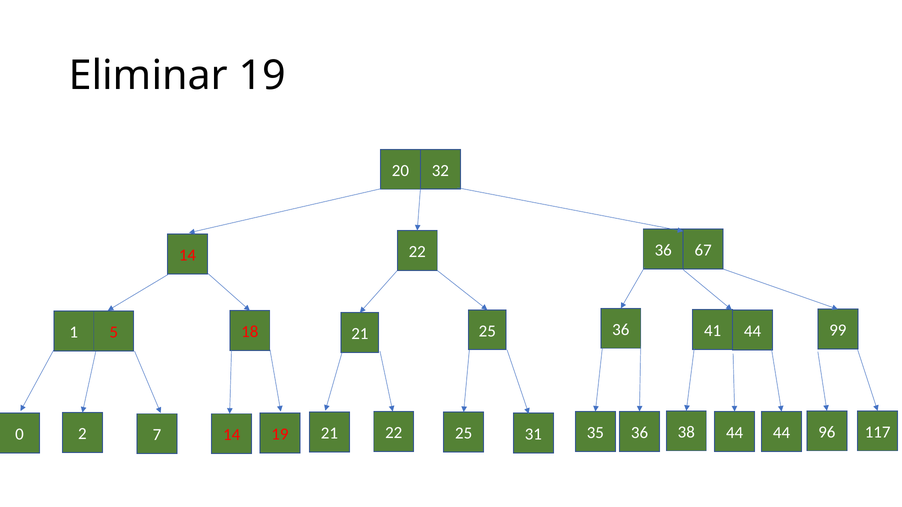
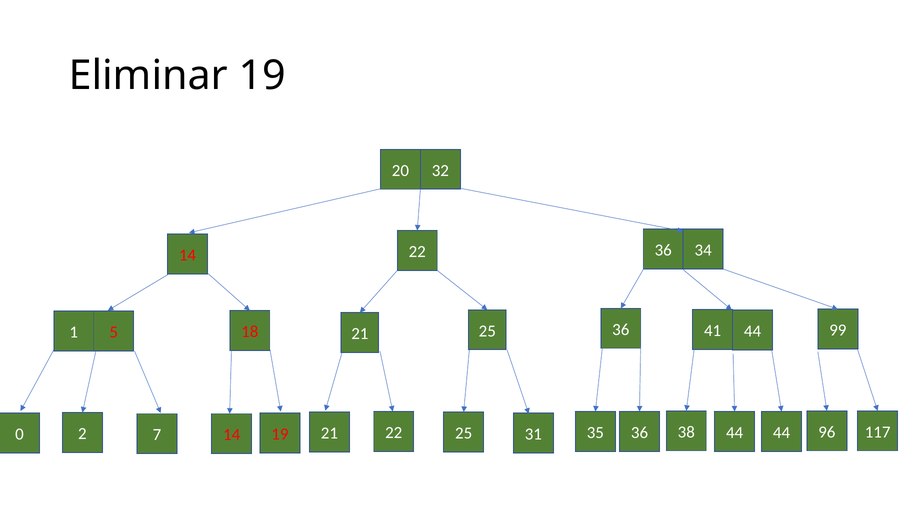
67: 67 -> 34
